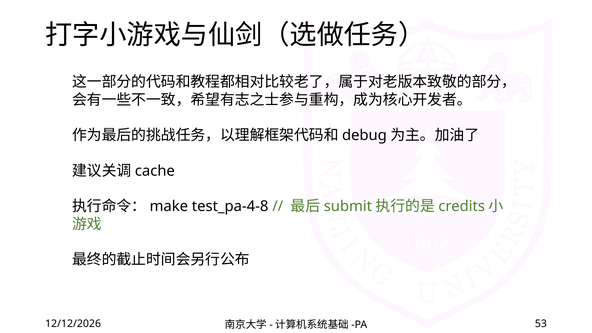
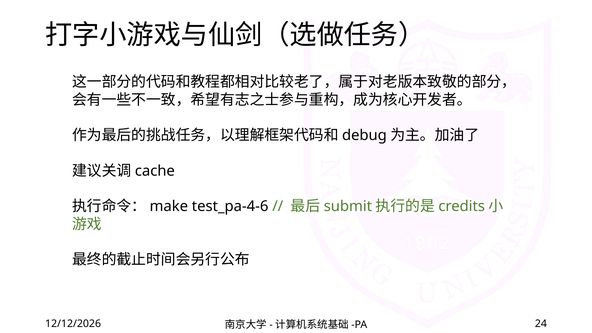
test_pa-4-8: test_pa-4-8 -> test_pa-4-6
53: 53 -> 24
